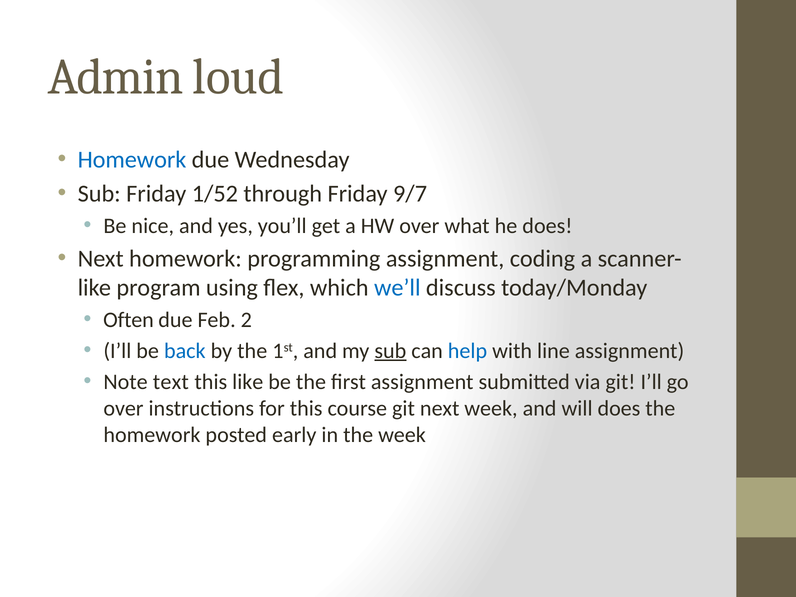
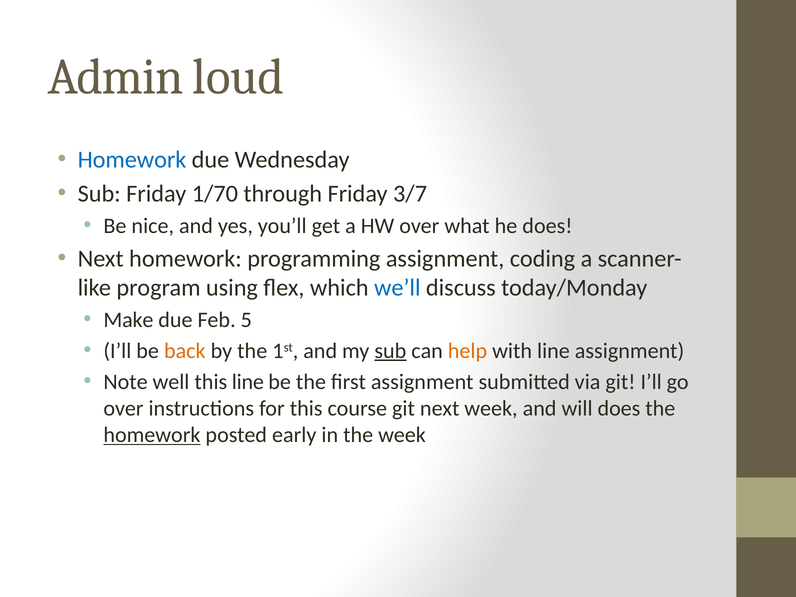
1/52: 1/52 -> 1/70
9/7: 9/7 -> 3/7
Often: Often -> Make
2: 2 -> 5
back colour: blue -> orange
help colour: blue -> orange
text: text -> well
this like: like -> line
homework at (152, 435) underline: none -> present
